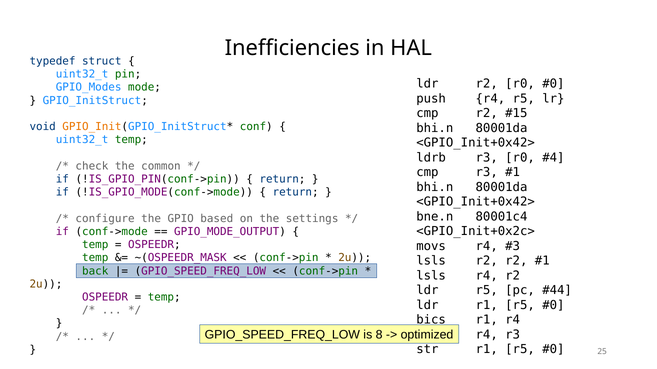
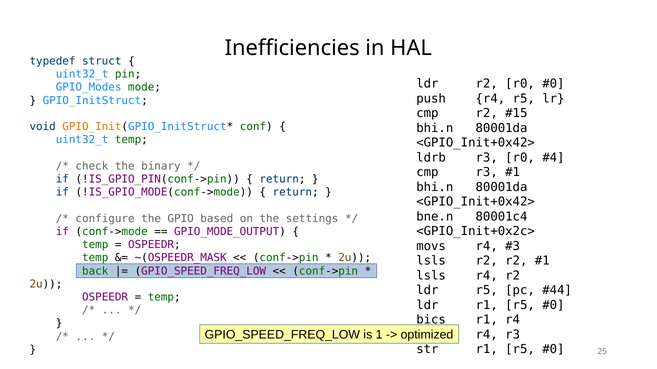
common: common -> binary
8: 8 -> 1
